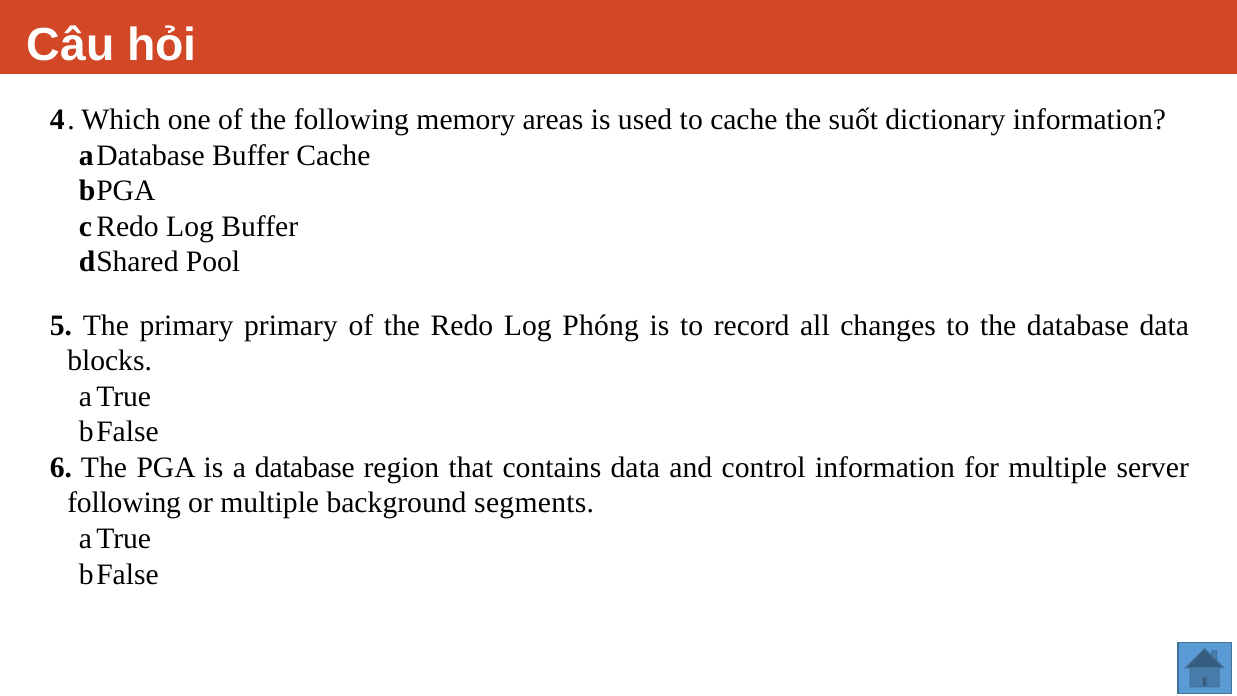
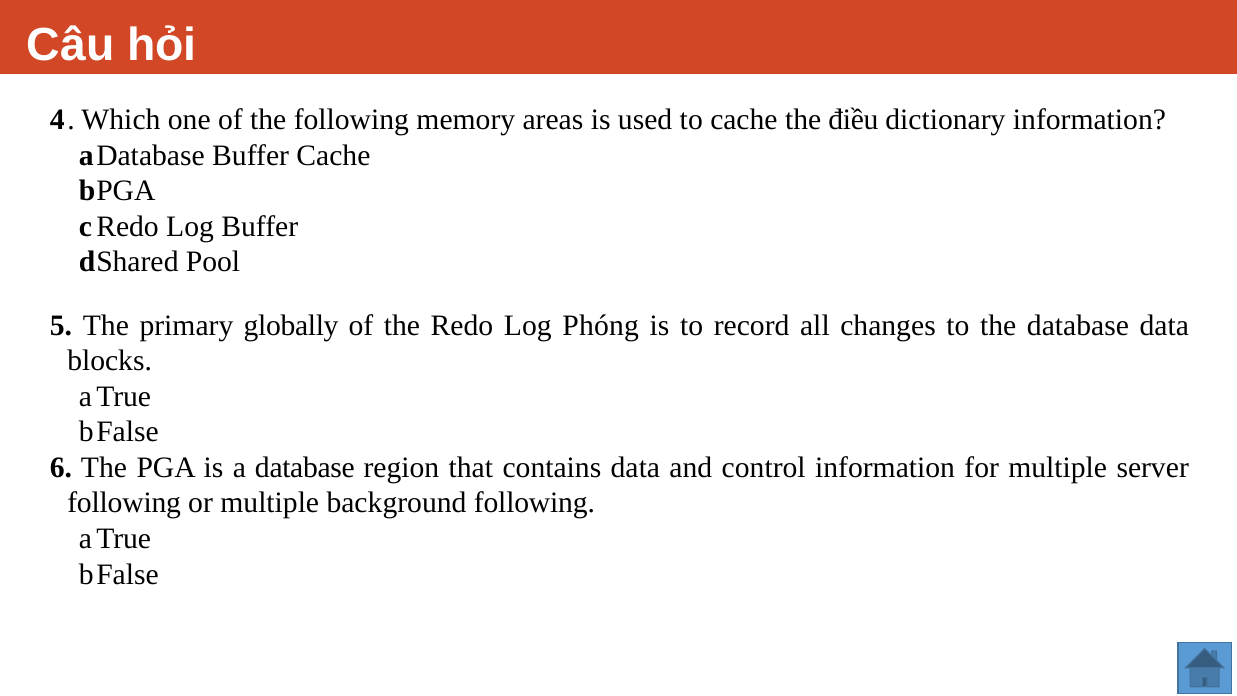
suốt: suốt -> điều
primary primary: primary -> globally
background segments: segments -> following
